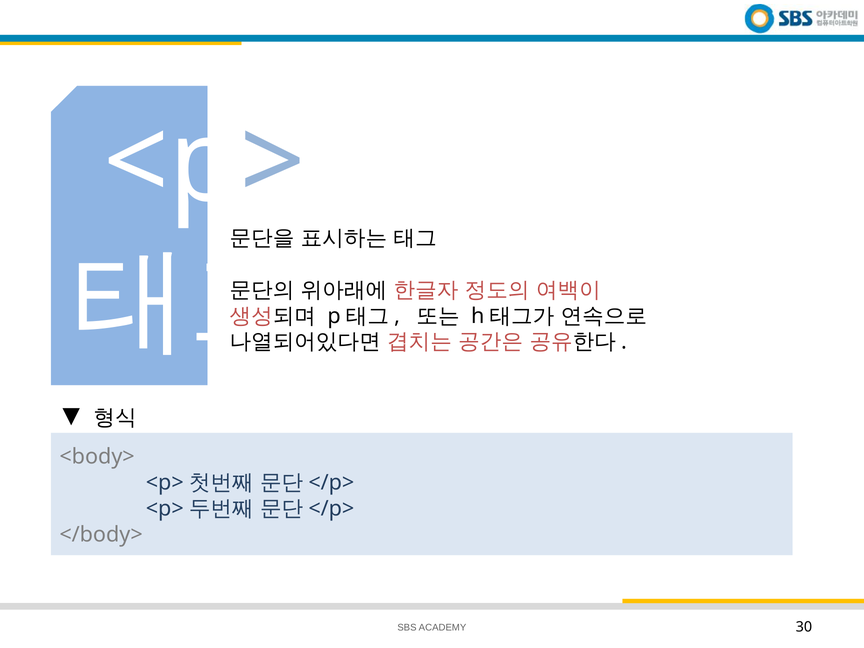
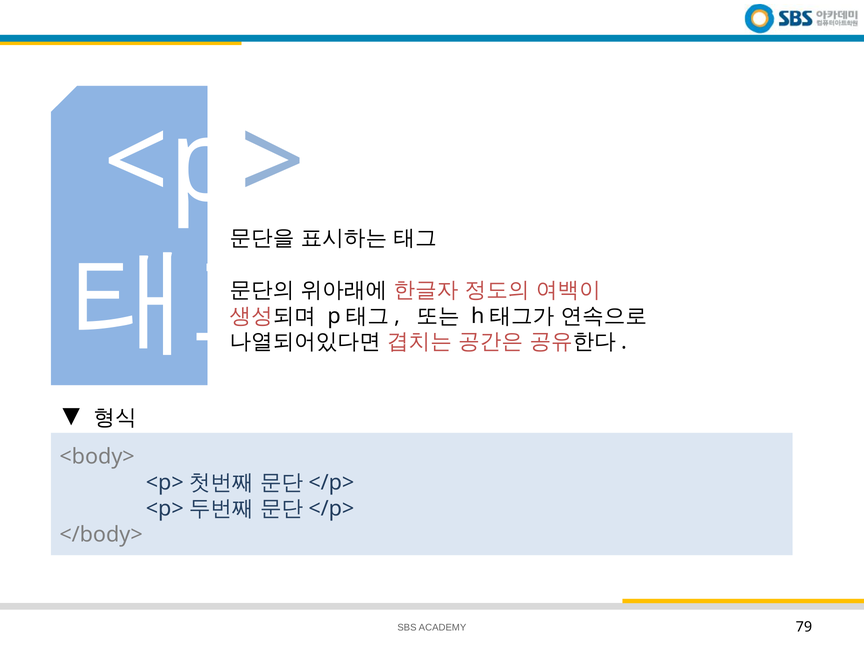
30: 30 -> 79
